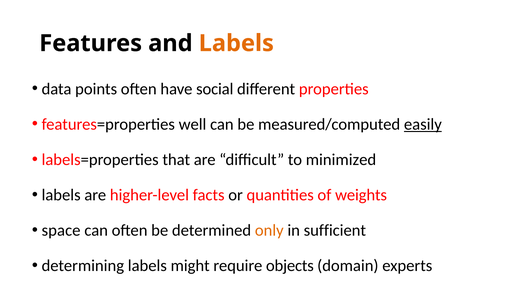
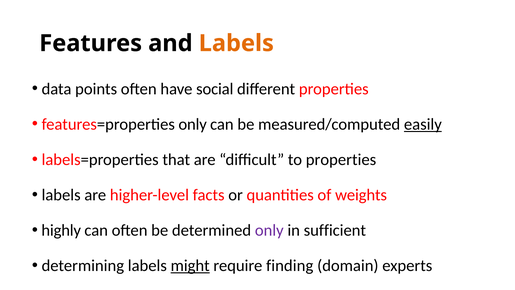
features=properties well: well -> only
to minimized: minimized -> properties
space: space -> highly
only at (269, 230) colour: orange -> purple
might underline: none -> present
objects: objects -> finding
